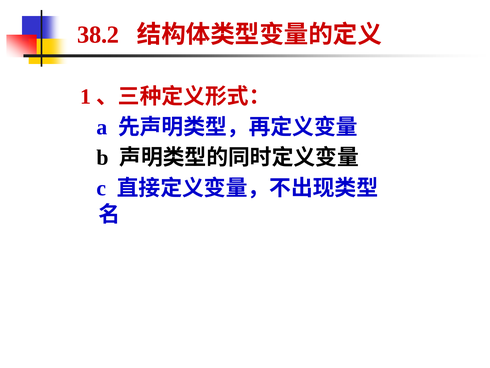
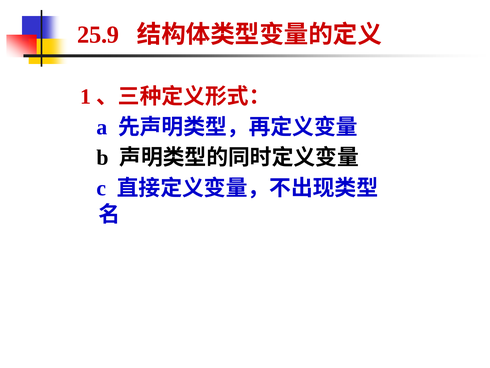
38.2: 38.2 -> 25.9
